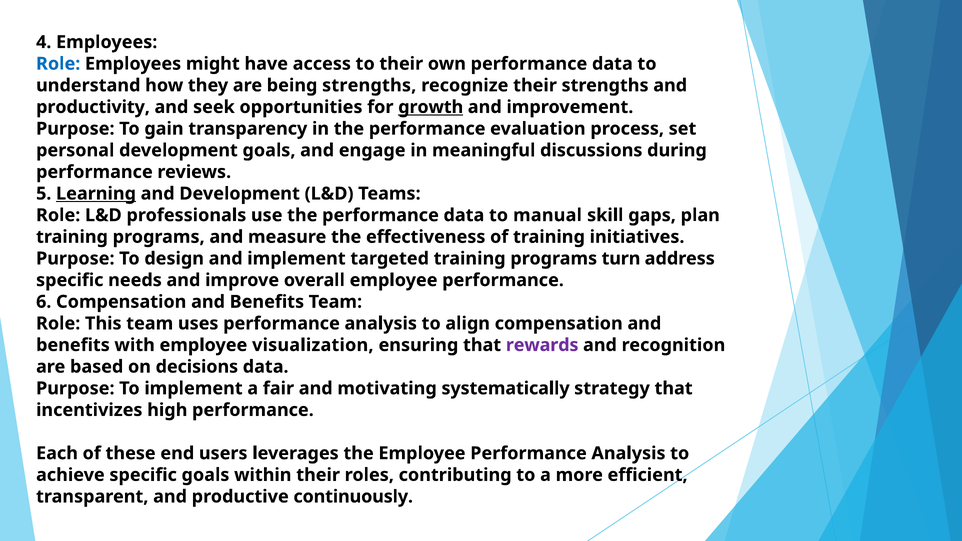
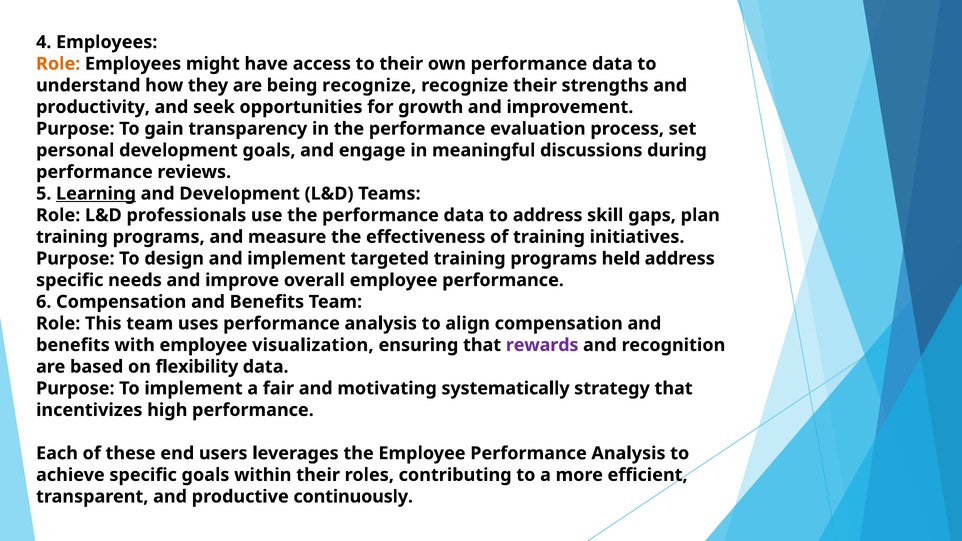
Role at (58, 64) colour: blue -> orange
being strengths: strengths -> recognize
growth underline: present -> none
to manual: manual -> address
turn: turn -> held
decisions: decisions -> flexibility
